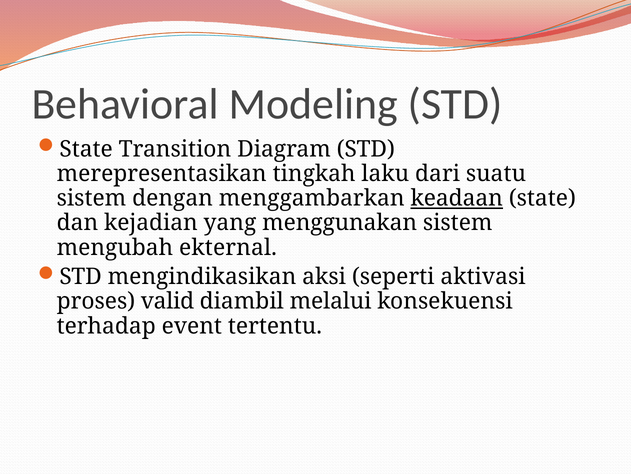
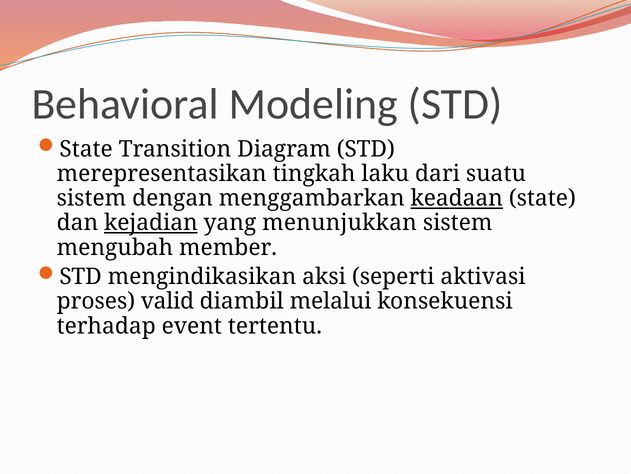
kejadian underline: none -> present
menggunakan: menggunakan -> menunjukkan
ekternal: ekternal -> member
